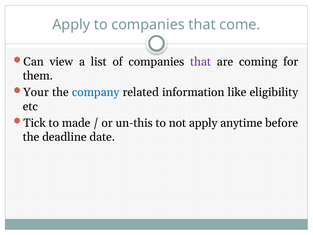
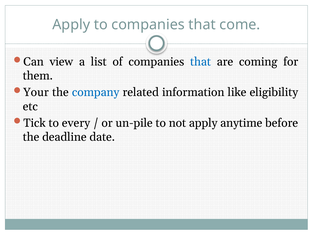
that at (201, 62) colour: purple -> blue
made: made -> every
un-this: un-this -> un-pile
